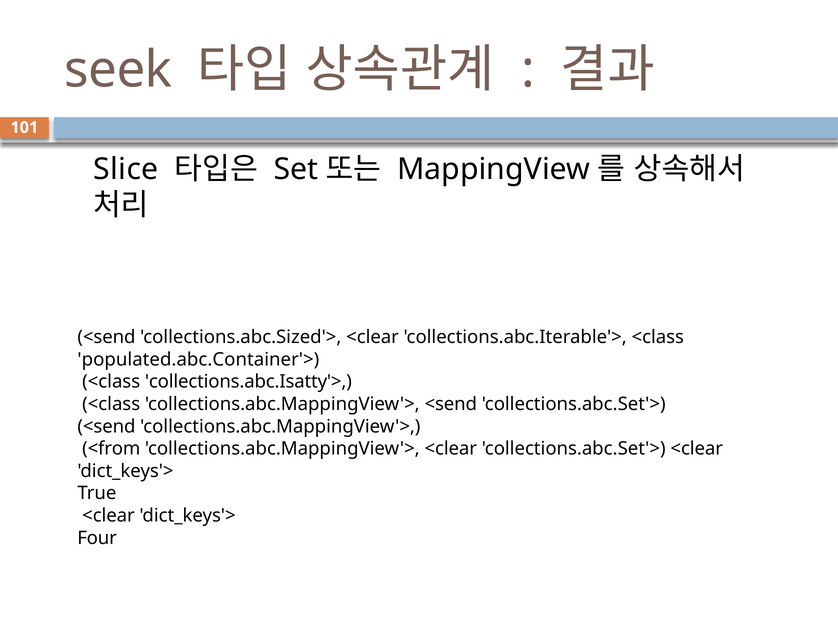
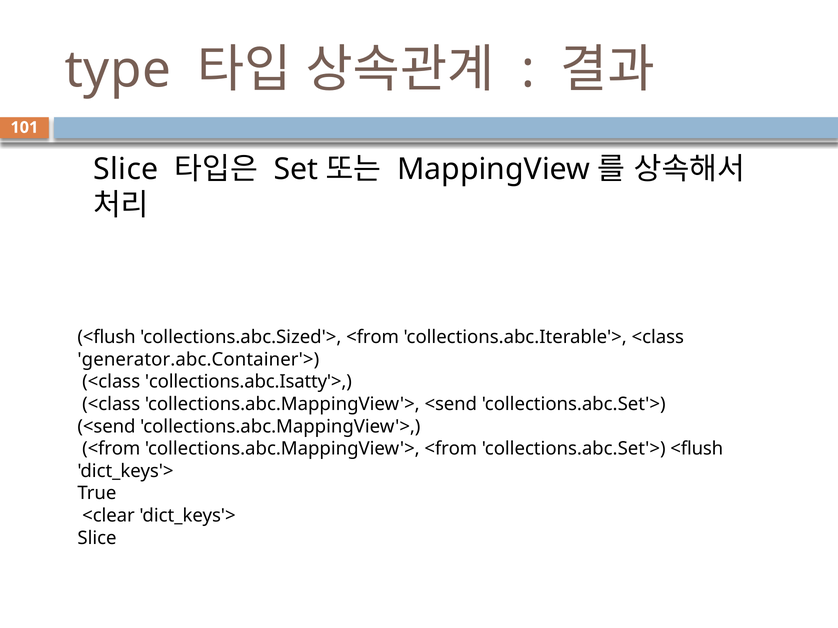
seek: seek -> type
<send at (107, 337): <send -> <flush
collections.abc.Sized'> <clear: <clear -> <from
populated.abc.Container'>: populated.abc.Container'> -> generator.abc.Container'>
<clear at (451, 449): <clear -> <from
collections.abc.Set'> <clear: <clear -> <flush
Four at (97, 538): Four -> Slice
